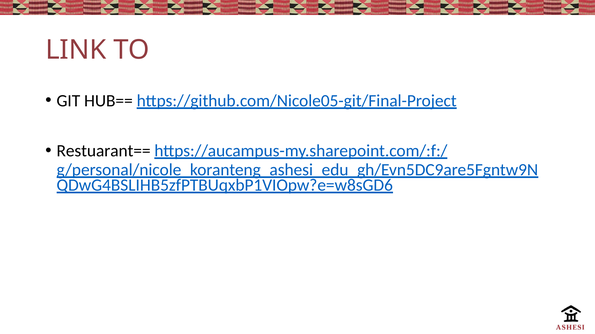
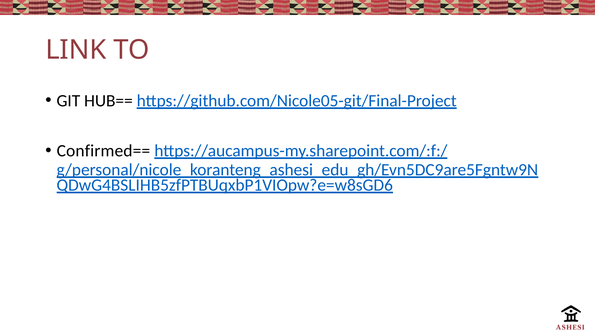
Restuarant==: Restuarant== -> Confirmed==
